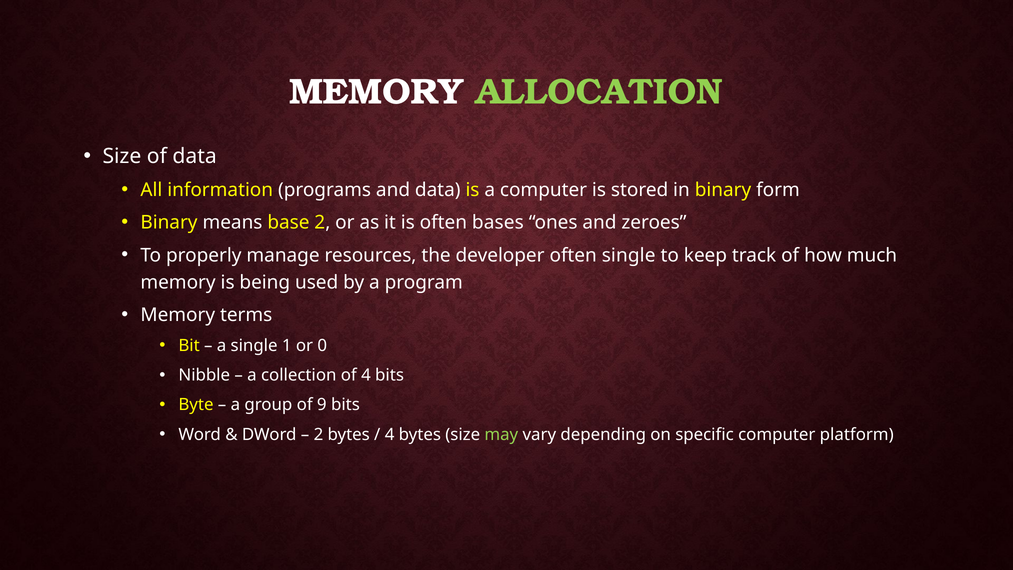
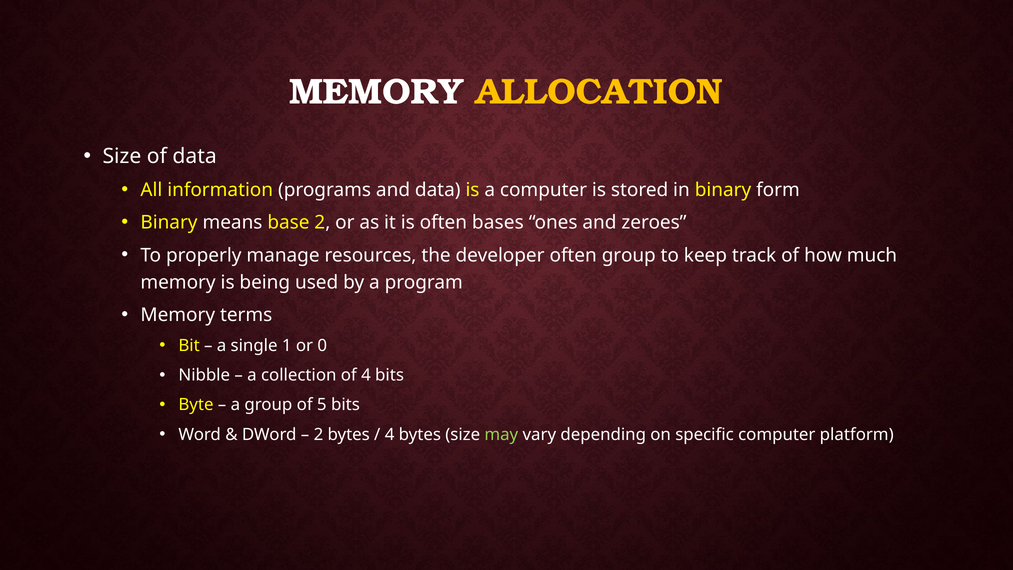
ALLOCATION colour: light green -> yellow
often single: single -> group
9: 9 -> 5
